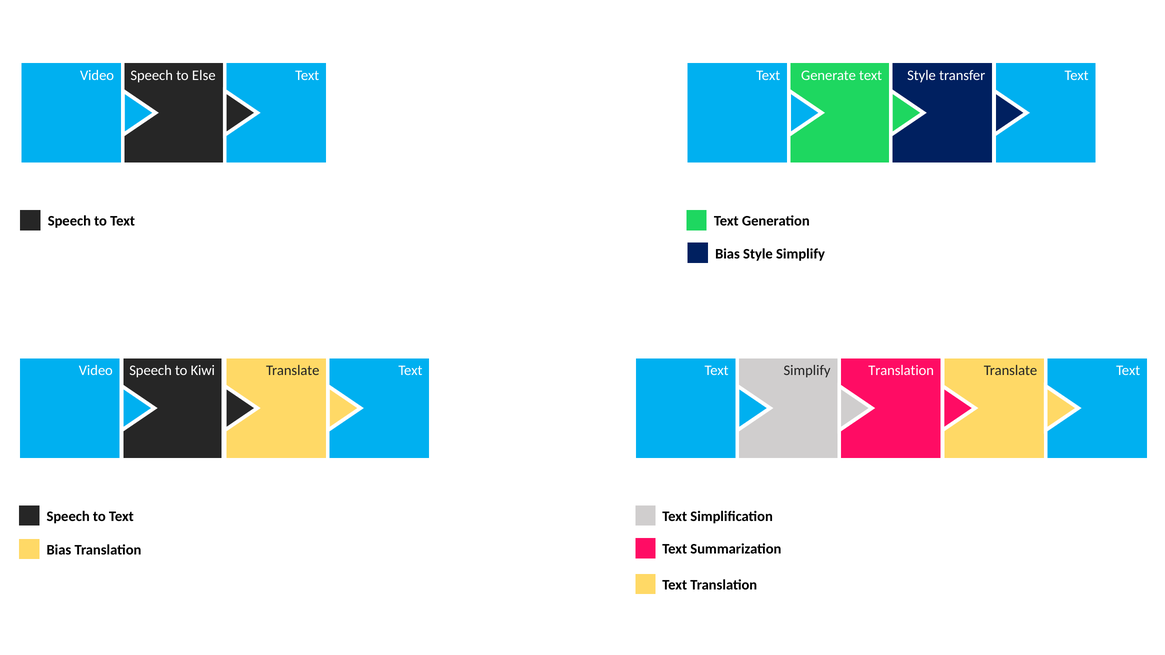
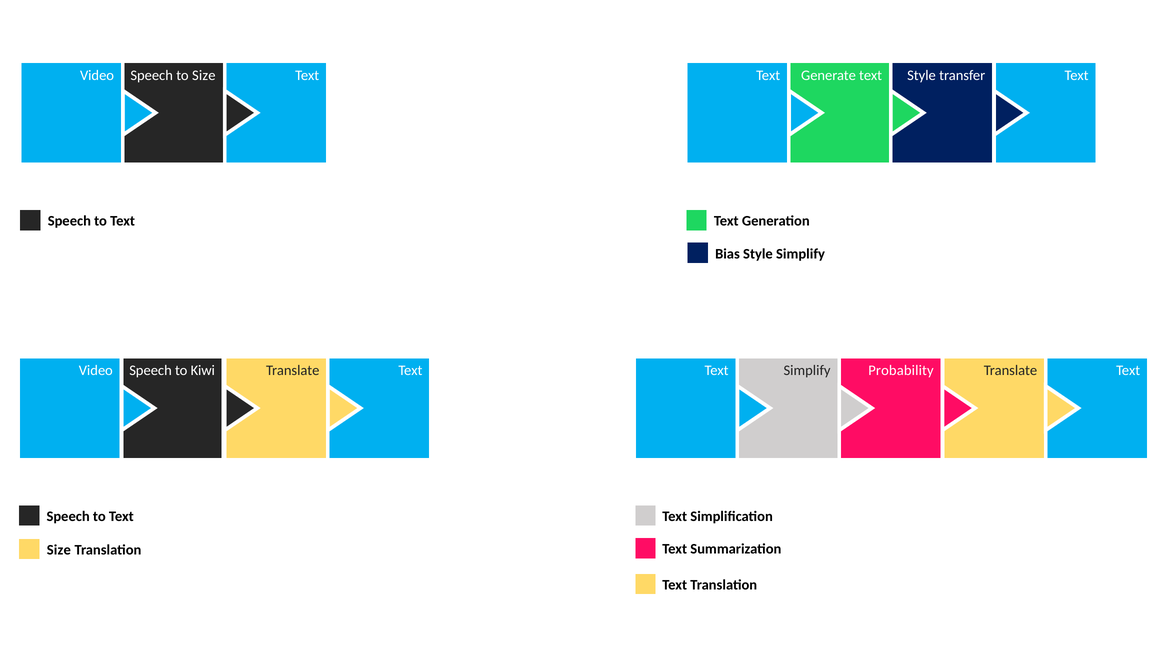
to Else: Else -> Size
Simplify Translation: Translation -> Probability
Bias at (59, 550): Bias -> Size
